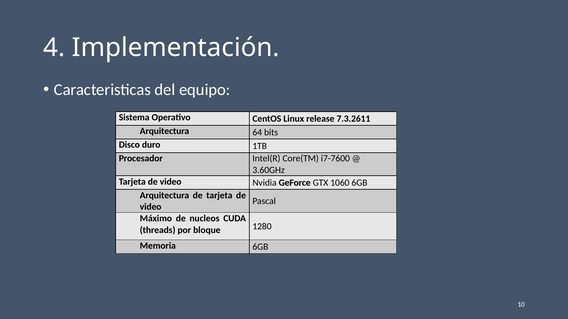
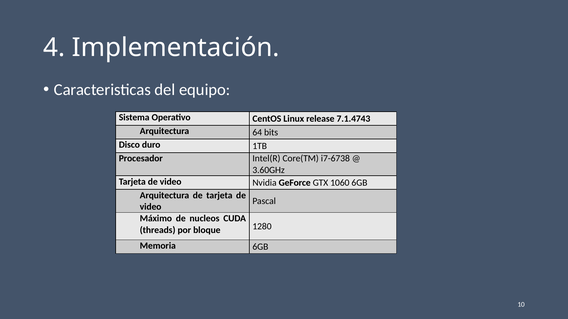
7.3.2611: 7.3.2611 -> 7.1.4743
i7-7600: i7-7600 -> i7-6738
